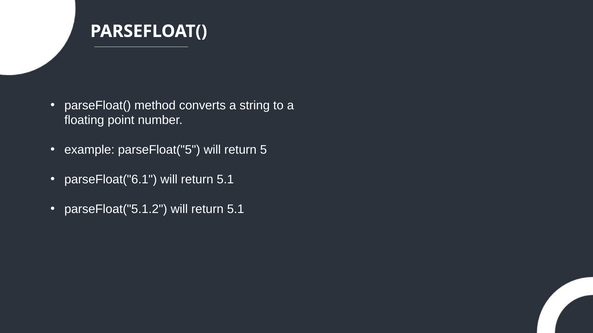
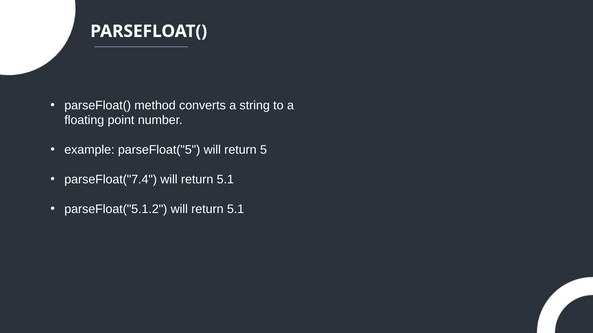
parseFloat("6.1: parseFloat("6.1 -> parseFloat("7.4
